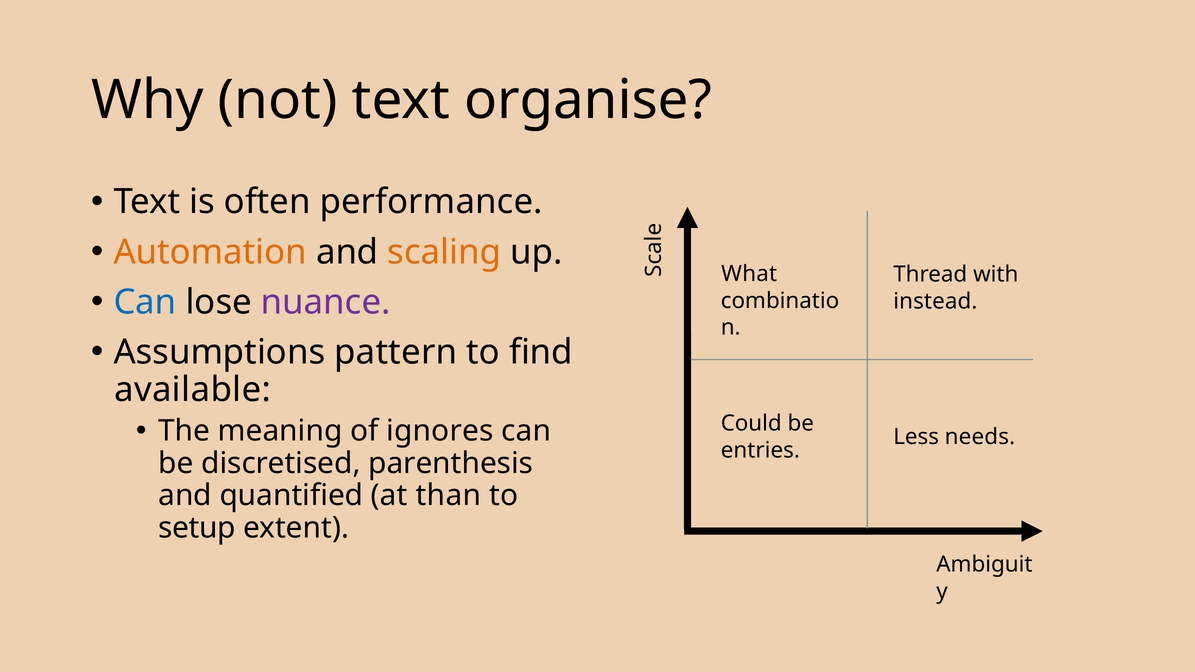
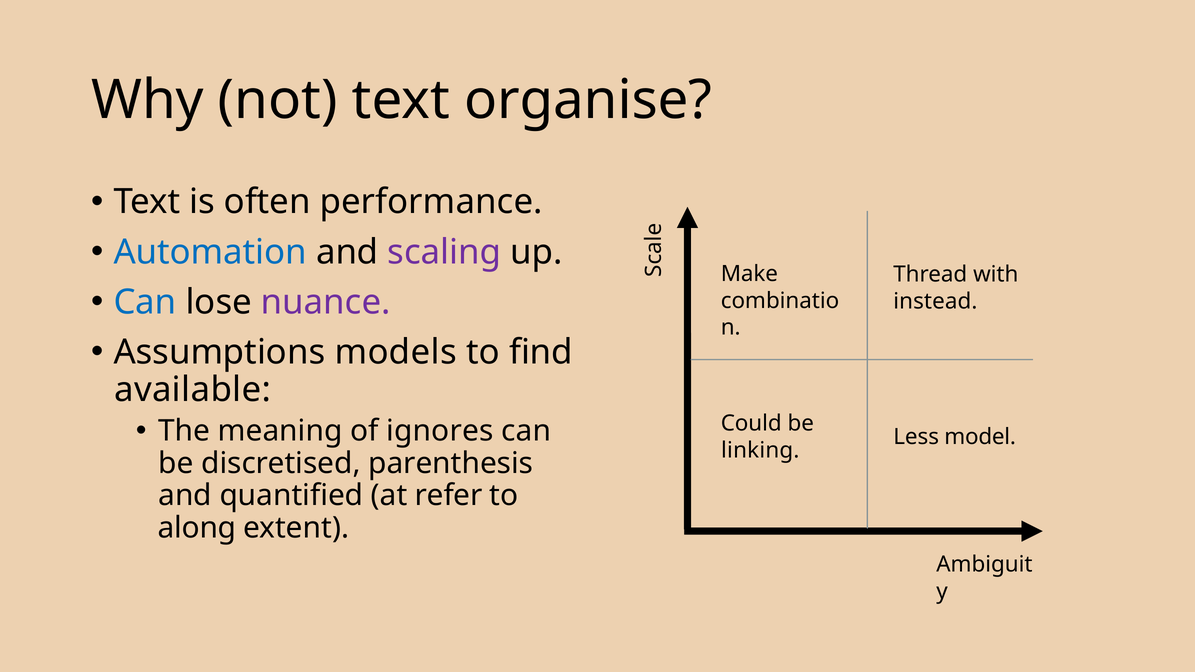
Automation colour: orange -> blue
scaling colour: orange -> purple
What: What -> Make
pattern: pattern -> models
needs: needs -> model
entries: entries -> linking
than: than -> refer
setup: setup -> along
